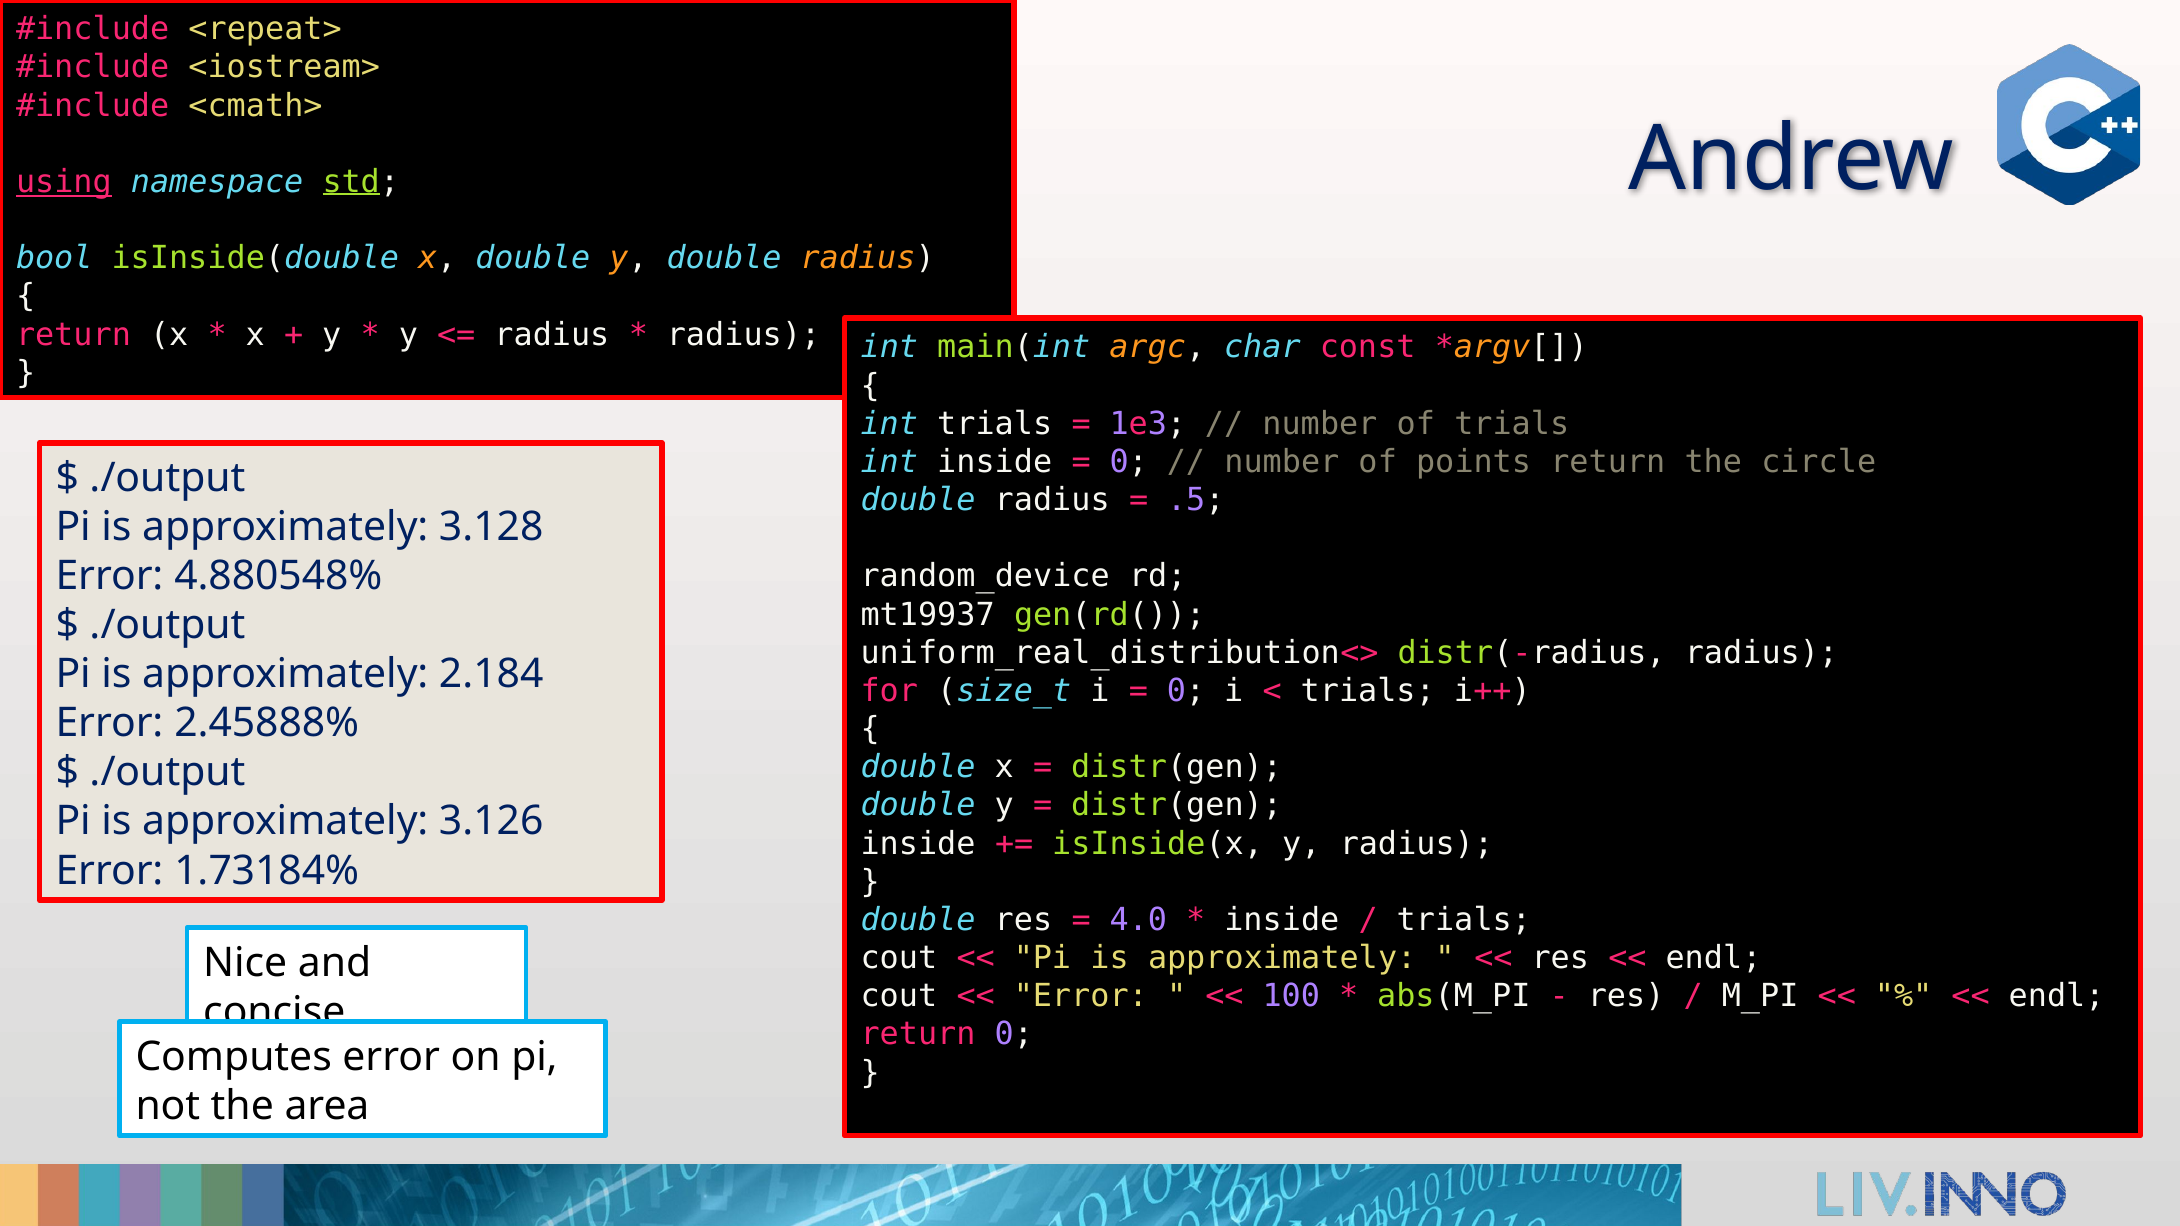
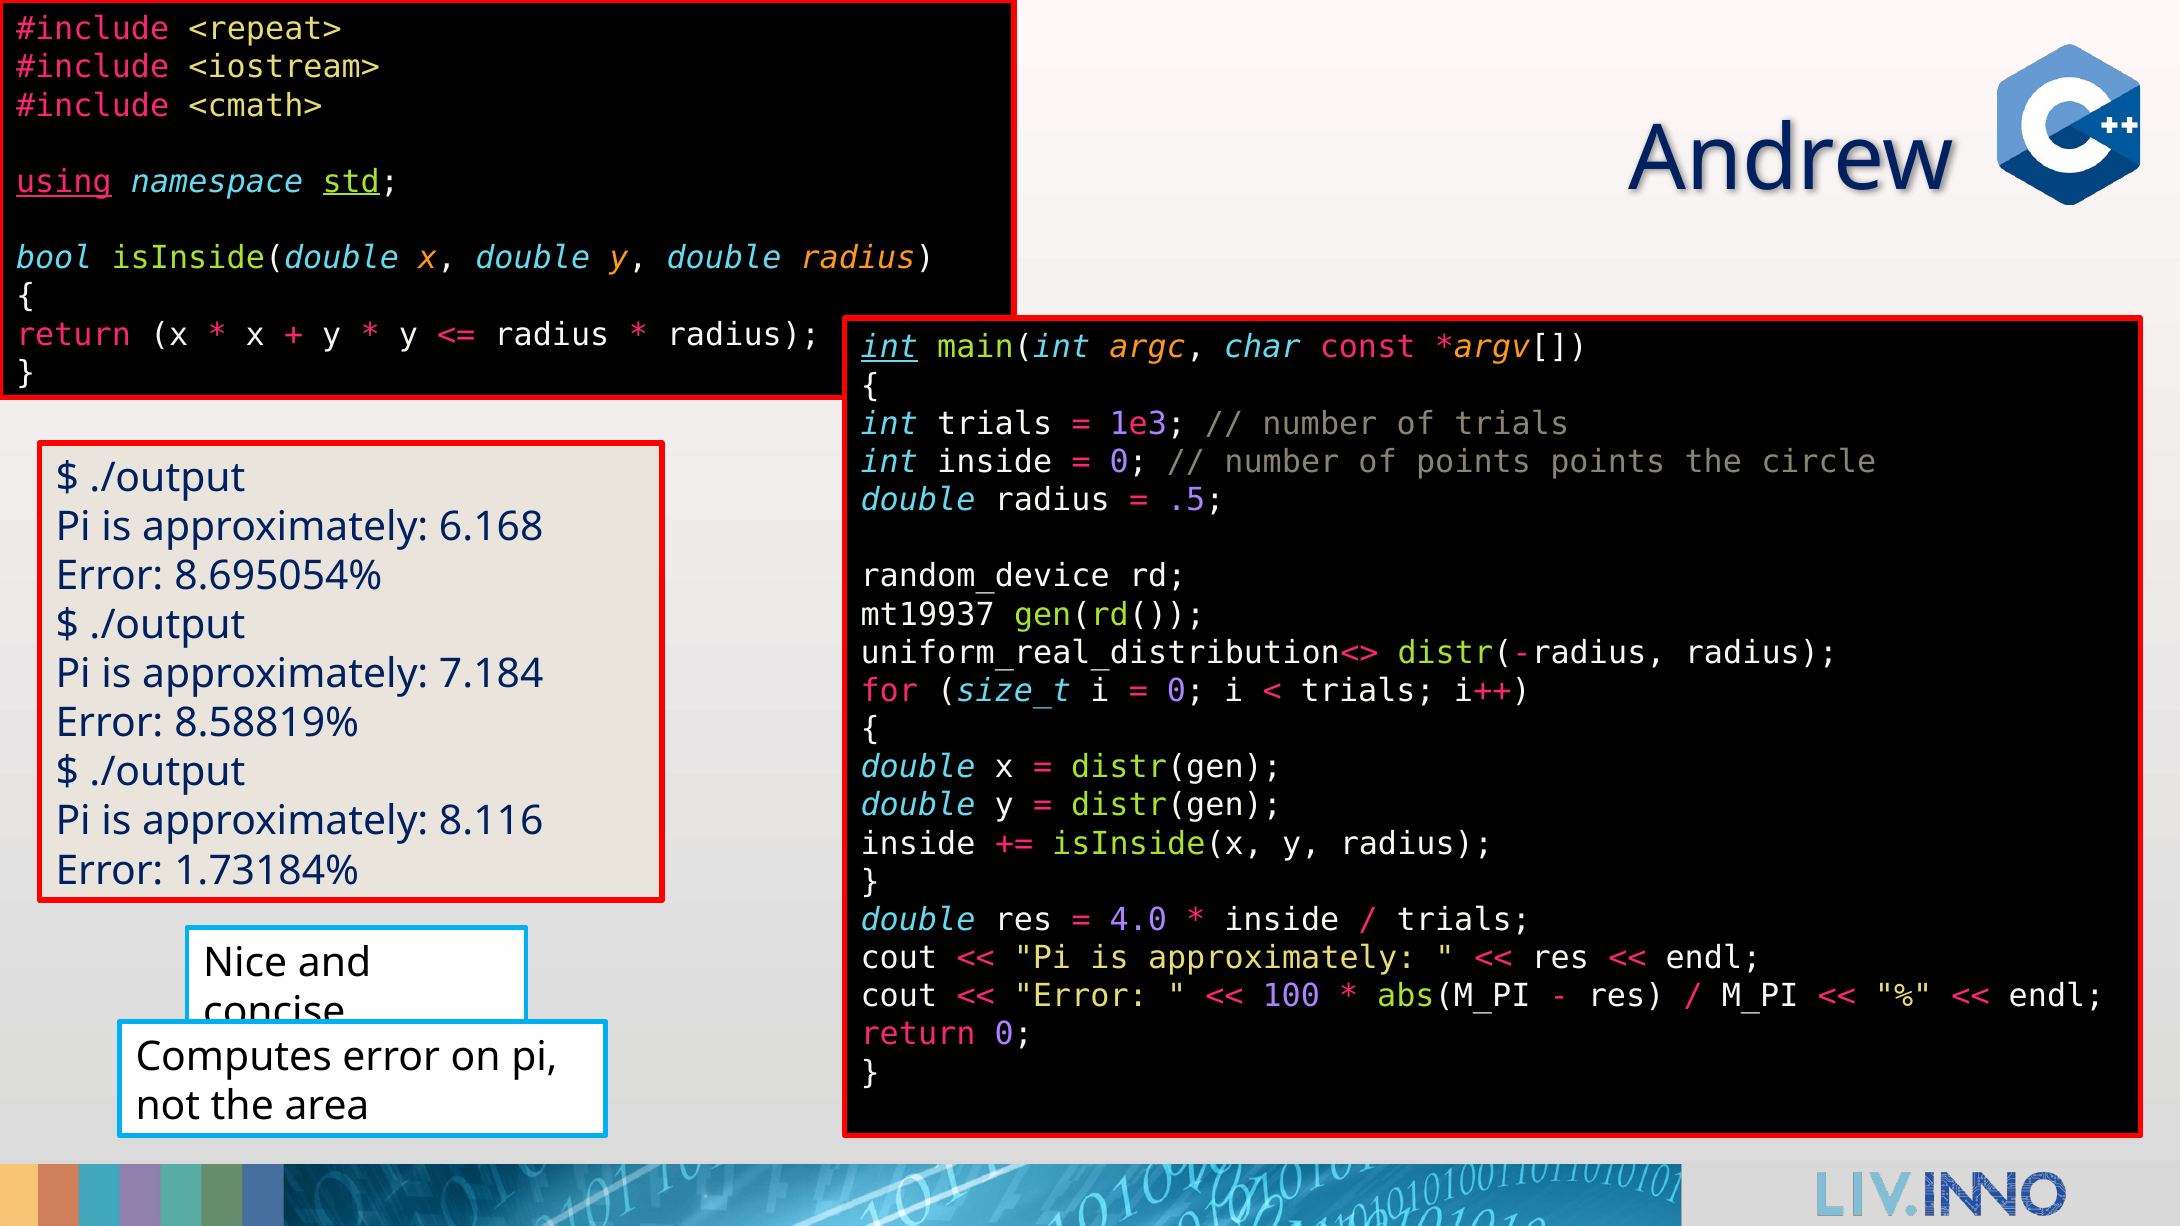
int at (889, 348) underline: none -> present
points return: return -> points
3.128: 3.128 -> 6.168
4.880548%: 4.880548% -> 8.695054%
2.184: 2.184 -> 7.184
2.45888%: 2.45888% -> 8.58819%
3.126: 3.126 -> 8.116
